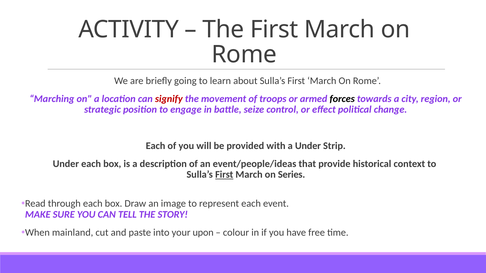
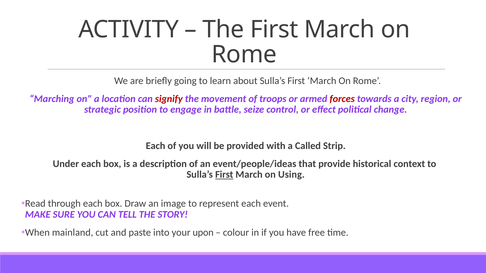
forces colour: black -> red
a Under: Under -> Called
Series: Series -> Using
